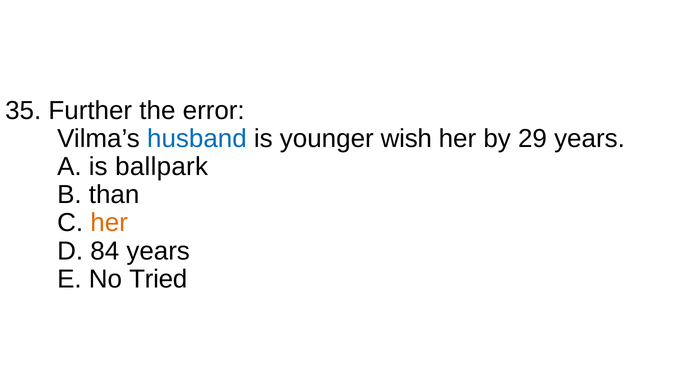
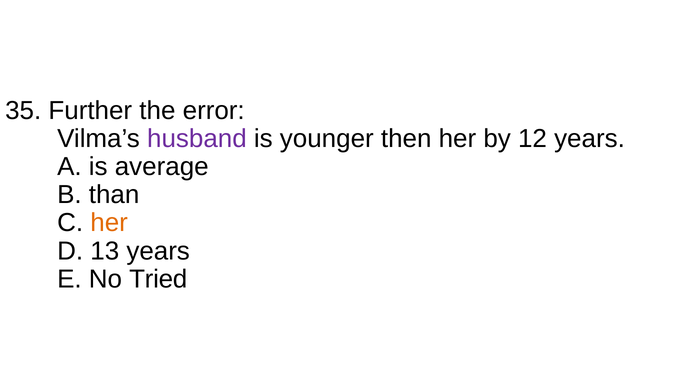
husband colour: blue -> purple
wish: wish -> then
29: 29 -> 12
ballpark: ballpark -> average
84: 84 -> 13
